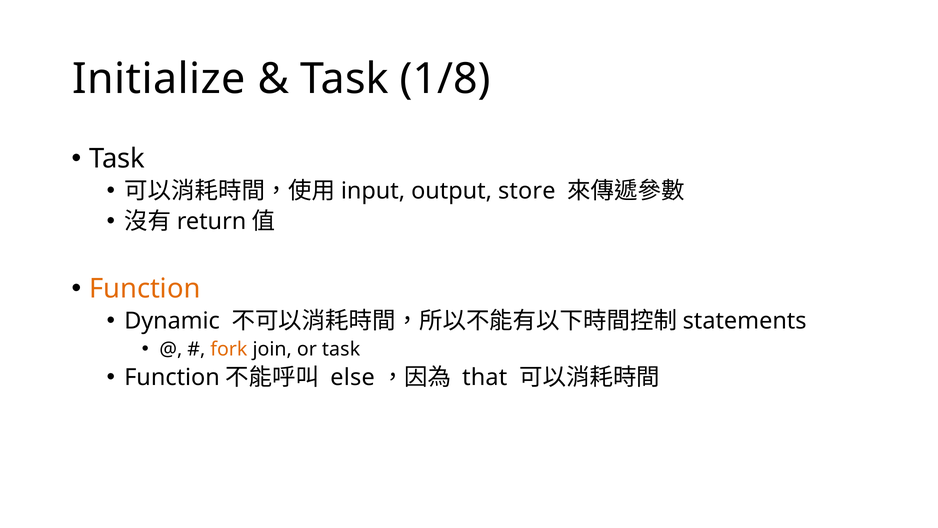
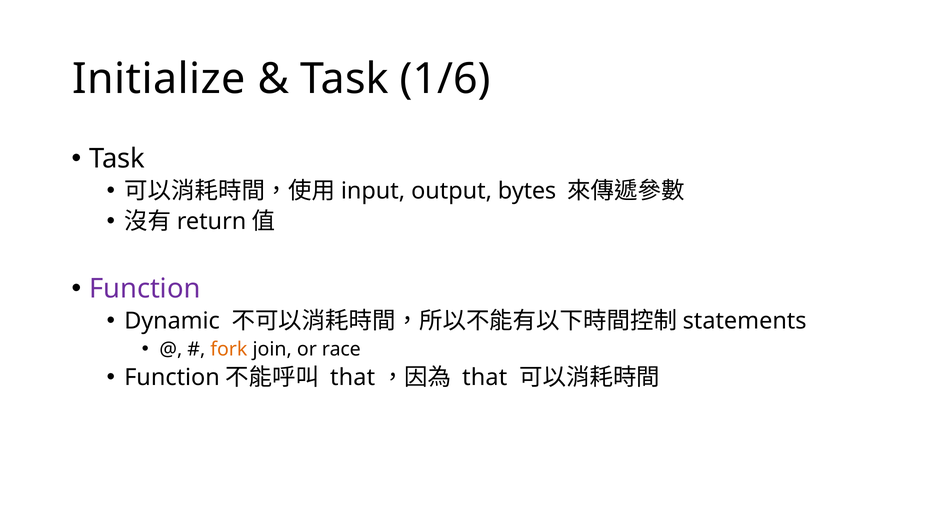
1/8: 1/8 -> 1/6
store: store -> bytes
Function at (145, 288) colour: orange -> purple
or task: task -> race
else at (353, 377): else -> that
